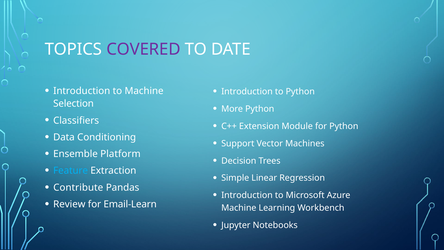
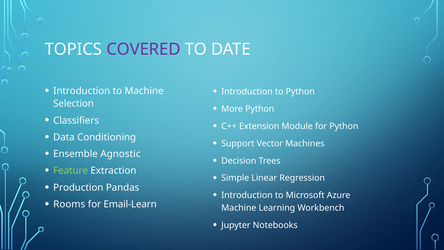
Platform: Platform -> Agnostic
Feature colour: light blue -> light green
Contribute: Contribute -> Production
Review: Review -> Rooms
